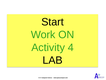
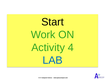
LAB colour: black -> blue
